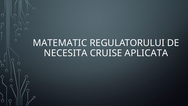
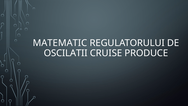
NECESITA: NECESITA -> OSCILATII
APLICATA: APLICATA -> PRODUCE
